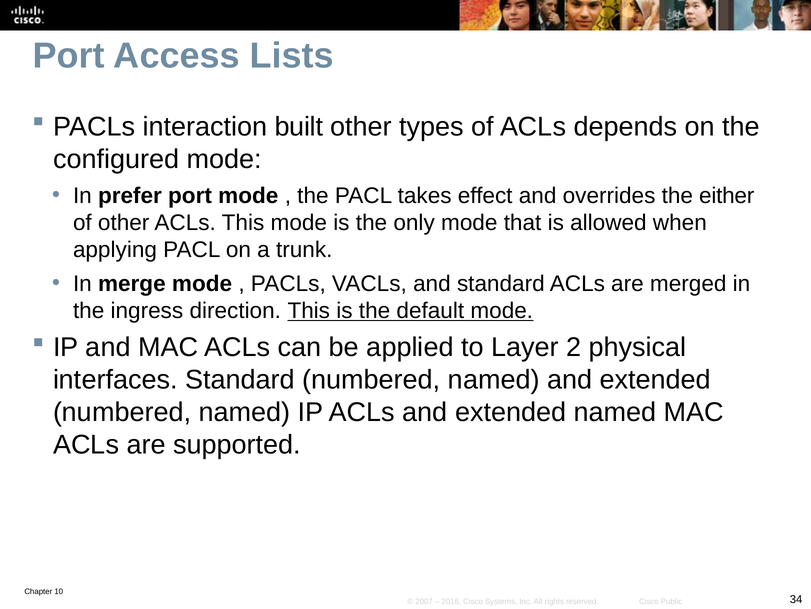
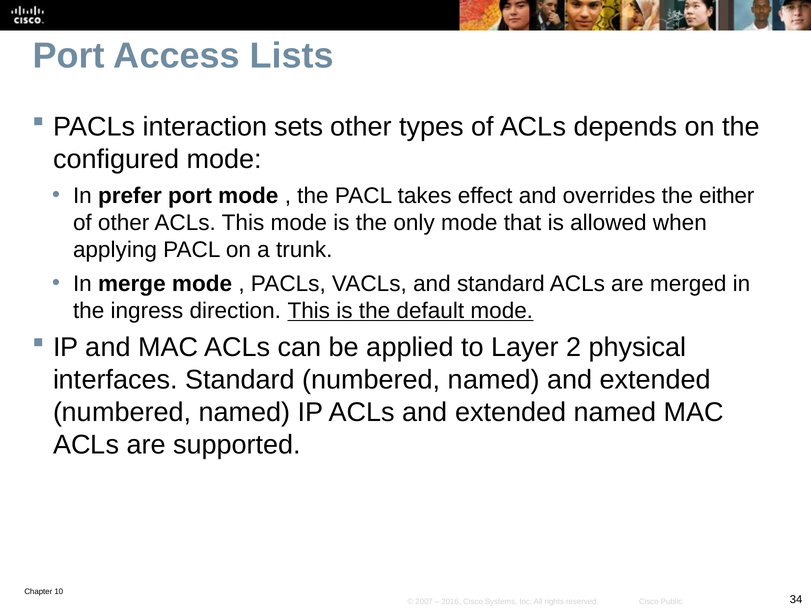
built: built -> sets
